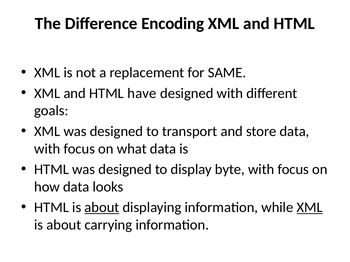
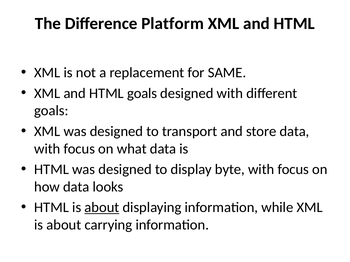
Encoding: Encoding -> Platform
HTML have: have -> goals
XML at (310, 208) underline: present -> none
